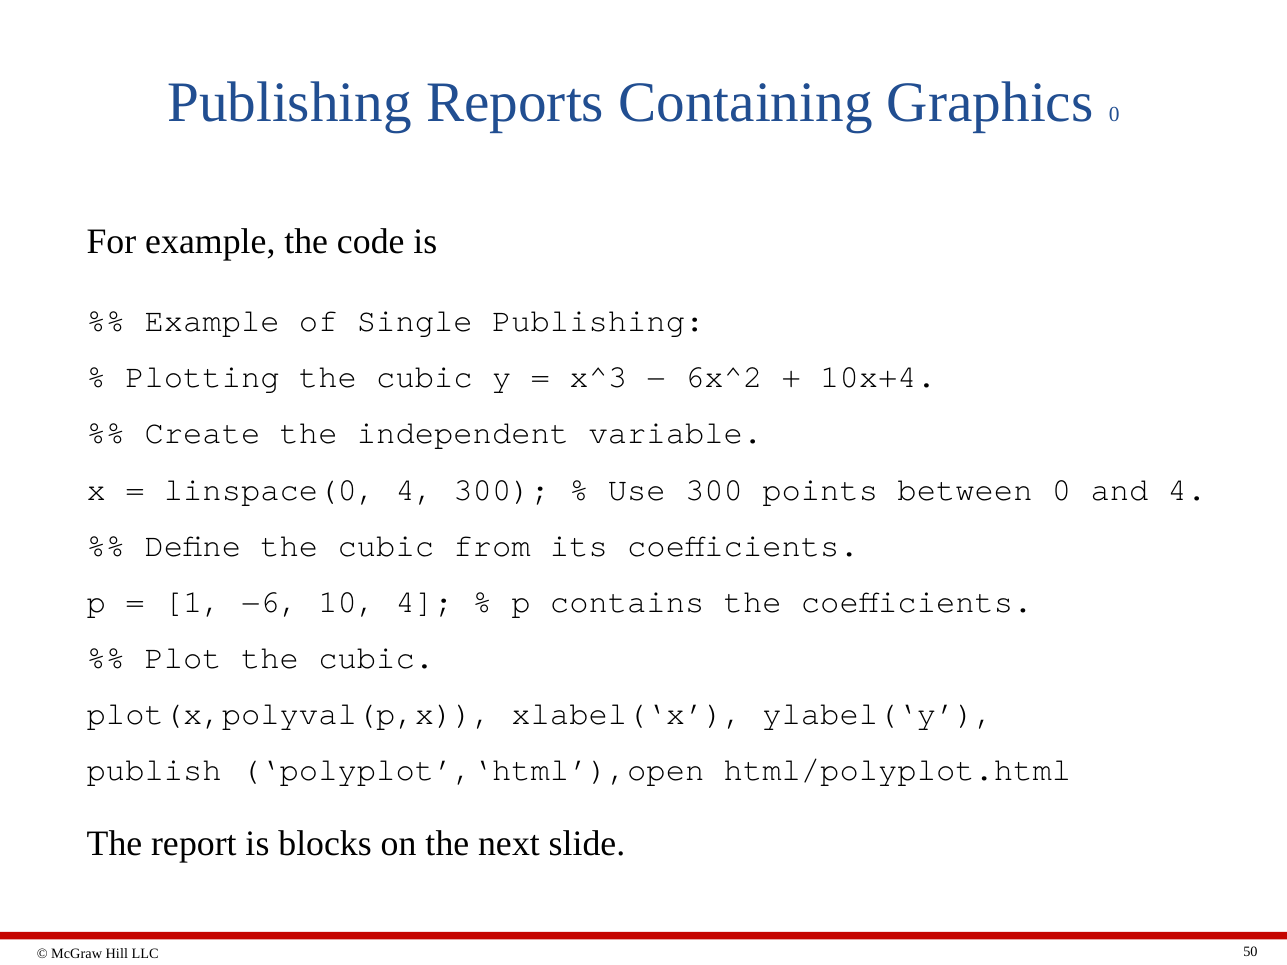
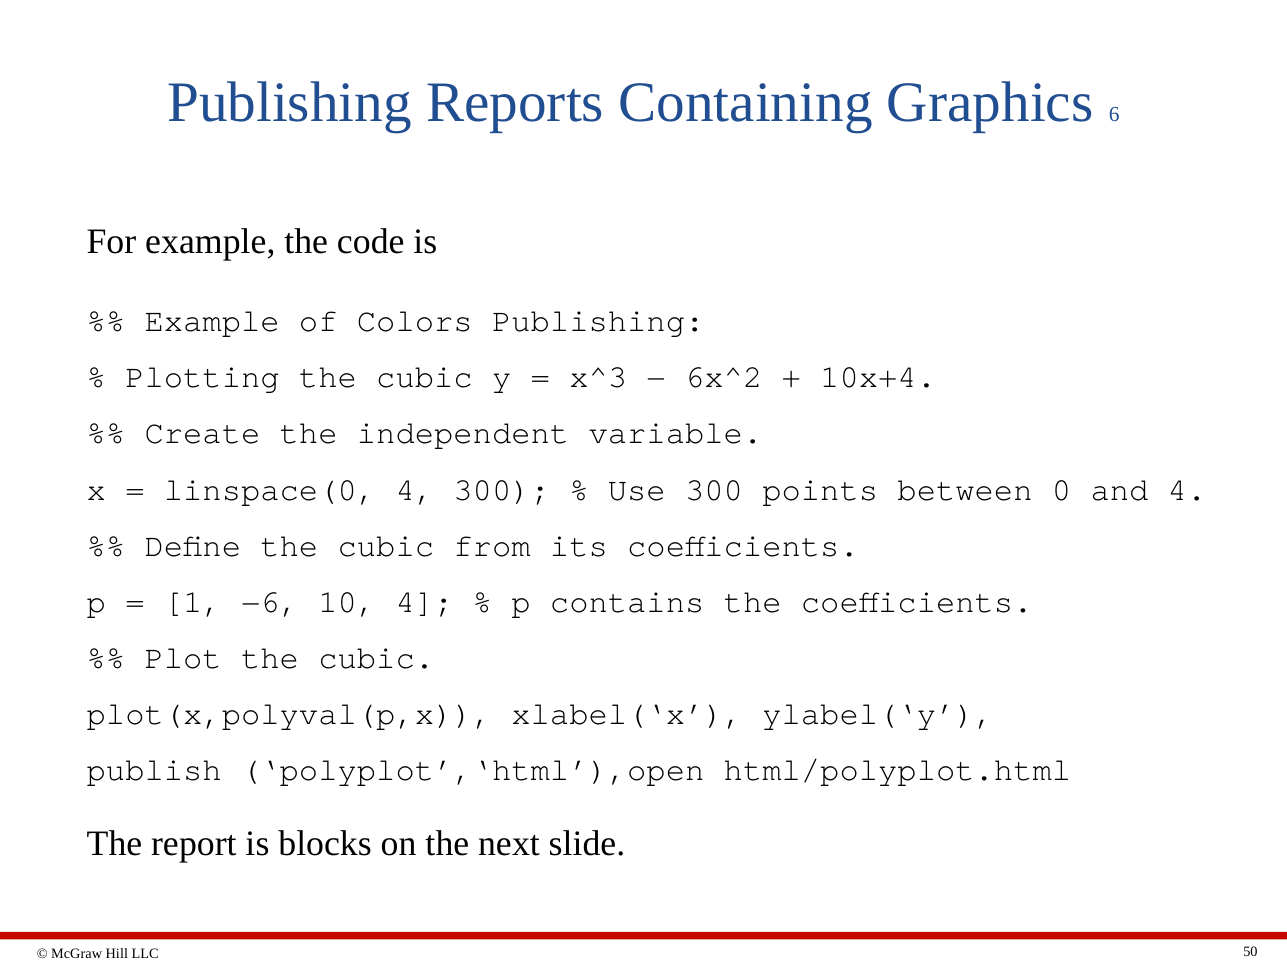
Graphics 0: 0 -> 6
Single: Single -> Colors
